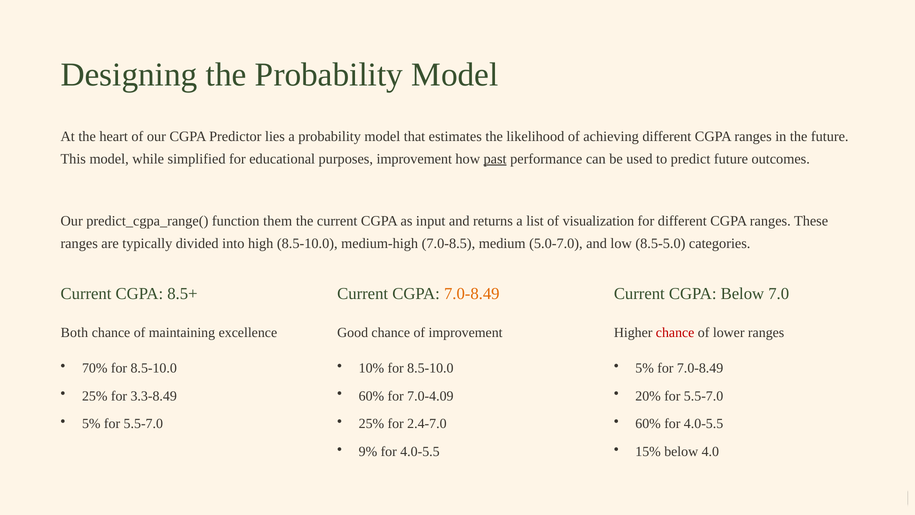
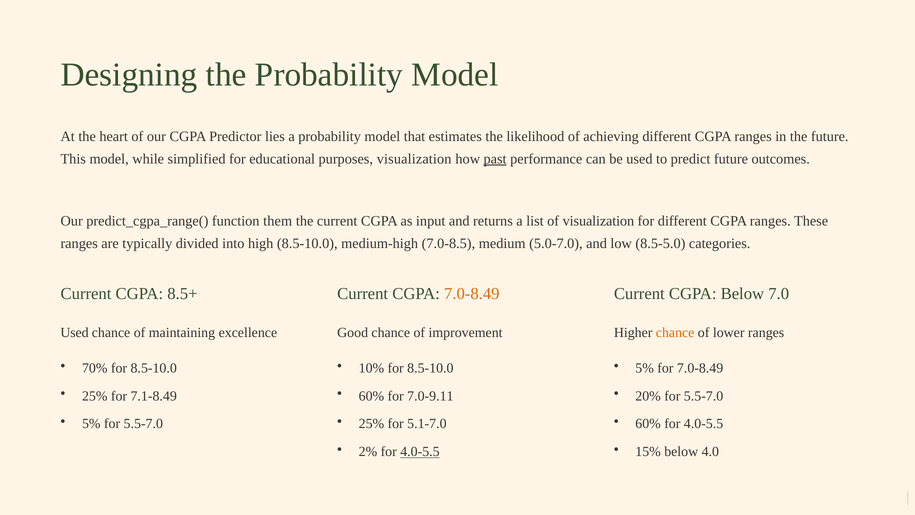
purposes improvement: improvement -> visualization
Both at (74, 332): Both -> Used
chance at (675, 332) colour: red -> orange
3.3-8.49: 3.3-8.49 -> 7.1-8.49
7.0-4.09: 7.0-4.09 -> 7.0-9.11
2.4-7.0: 2.4-7.0 -> 5.1-7.0
9%: 9% -> 2%
4.0-5.5 at (420, 451) underline: none -> present
